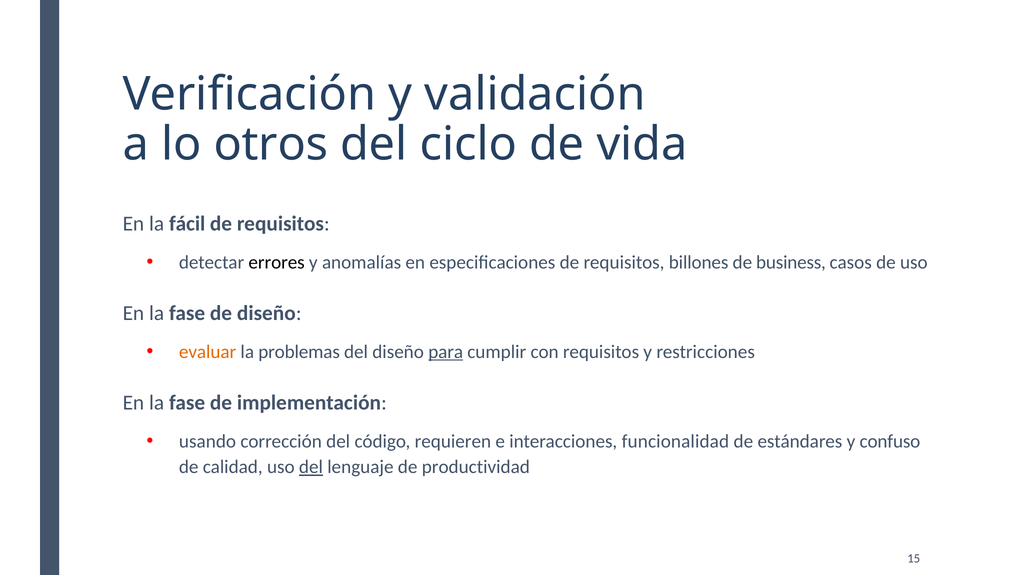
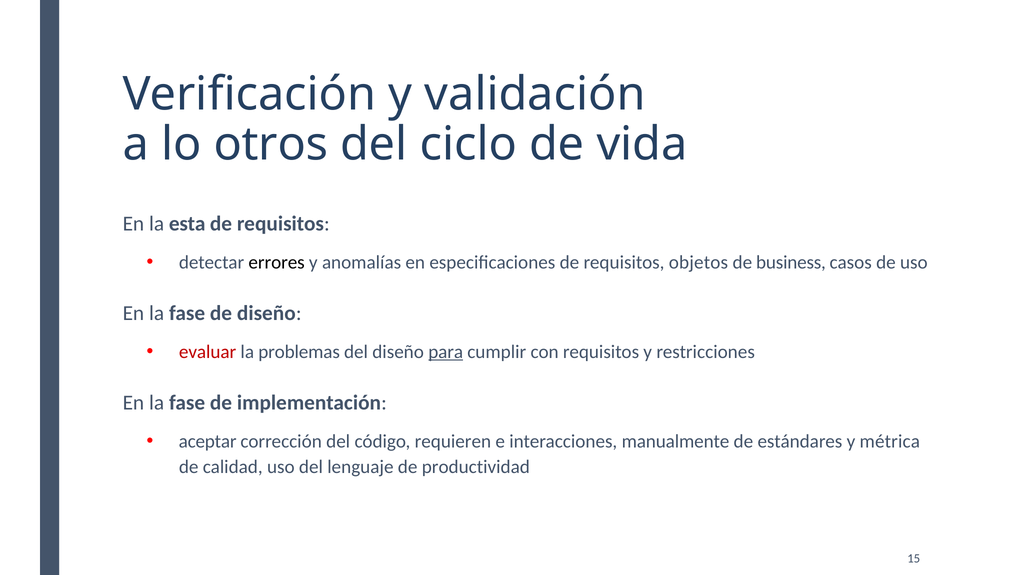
fácil: fácil -> esta
billones: billones -> objetos
evaluar colour: orange -> red
usando: usando -> aceptar
funcionalidad: funcionalidad -> manualmente
confuso: confuso -> métrica
del at (311, 467) underline: present -> none
